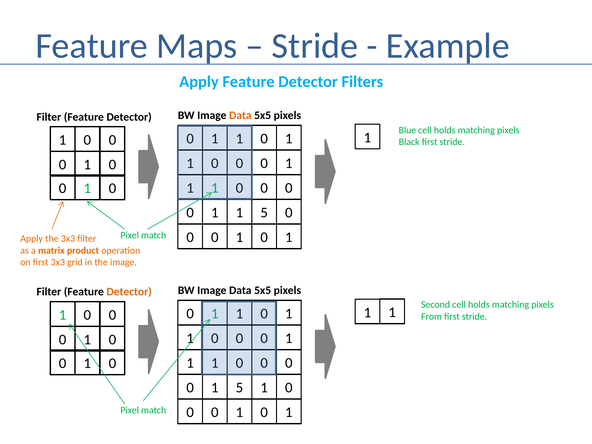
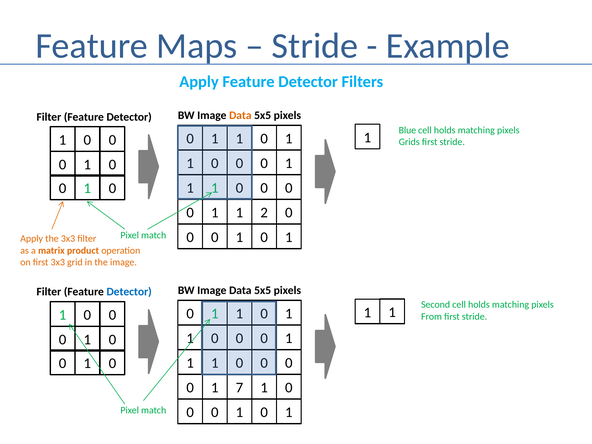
Black: Black -> Grids
1 1 5: 5 -> 2
Detector at (129, 292) colour: orange -> blue
0 1 5: 5 -> 7
